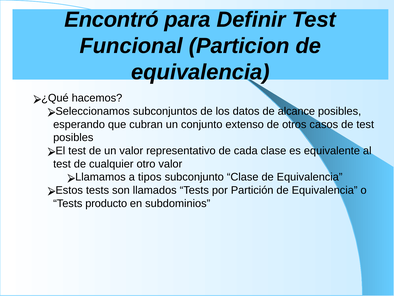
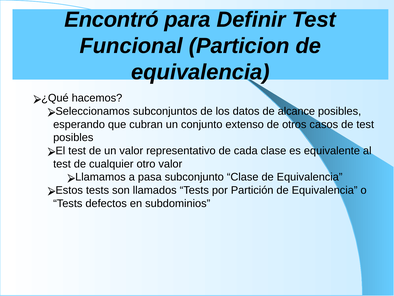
tipos: tipos -> pasa
producto: producto -> defectos
